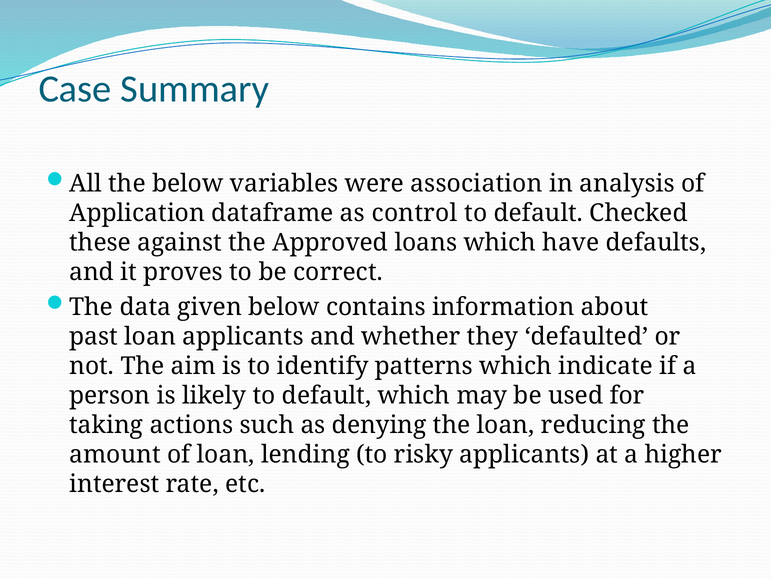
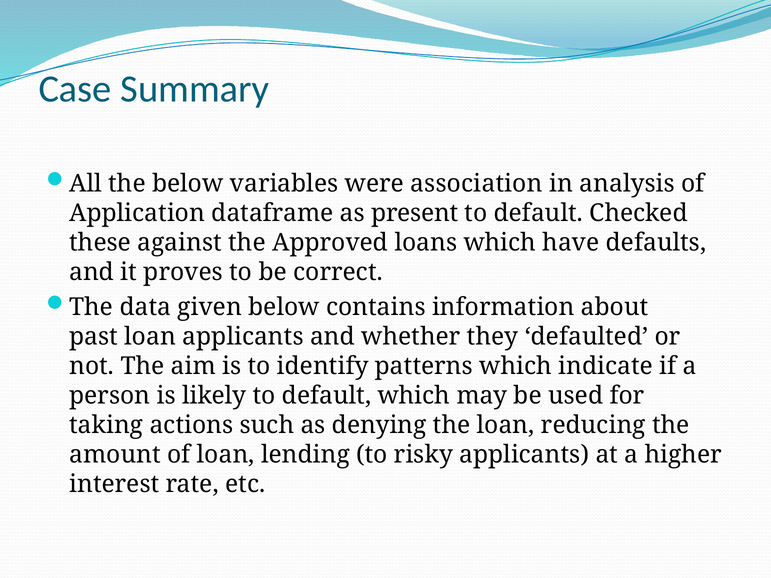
control: control -> present
